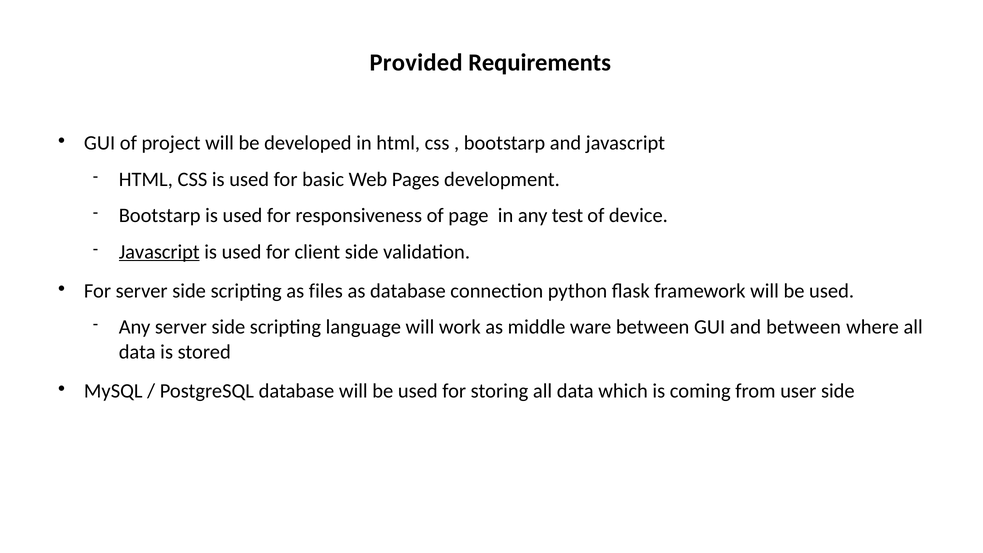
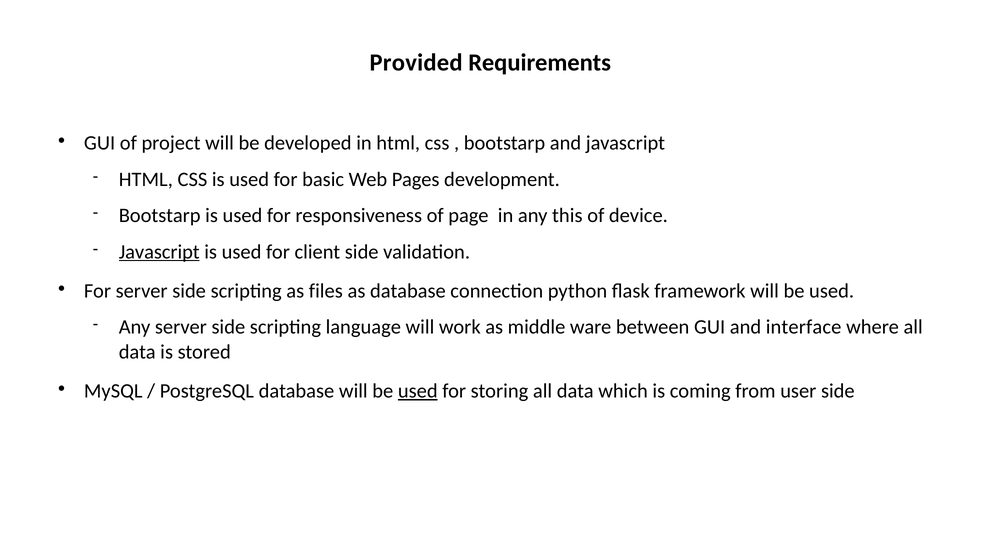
test: test -> this
and between: between -> interface
used at (418, 391) underline: none -> present
